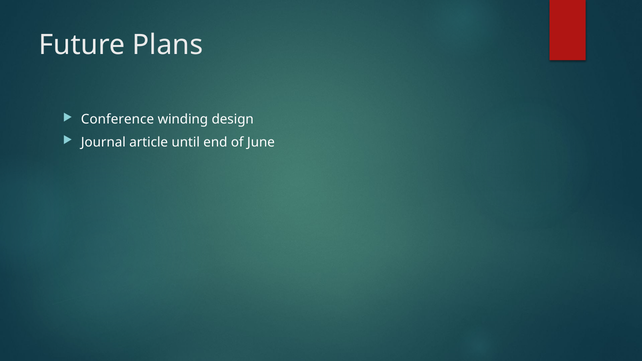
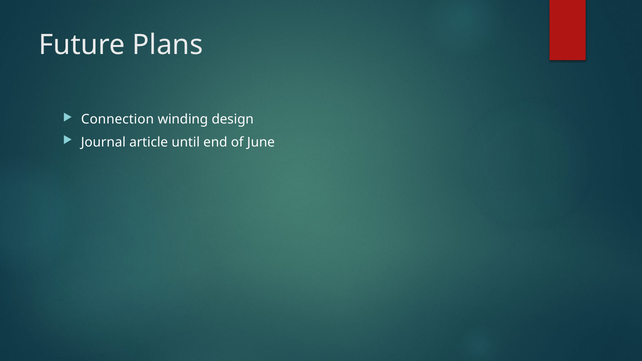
Conference: Conference -> Connection
